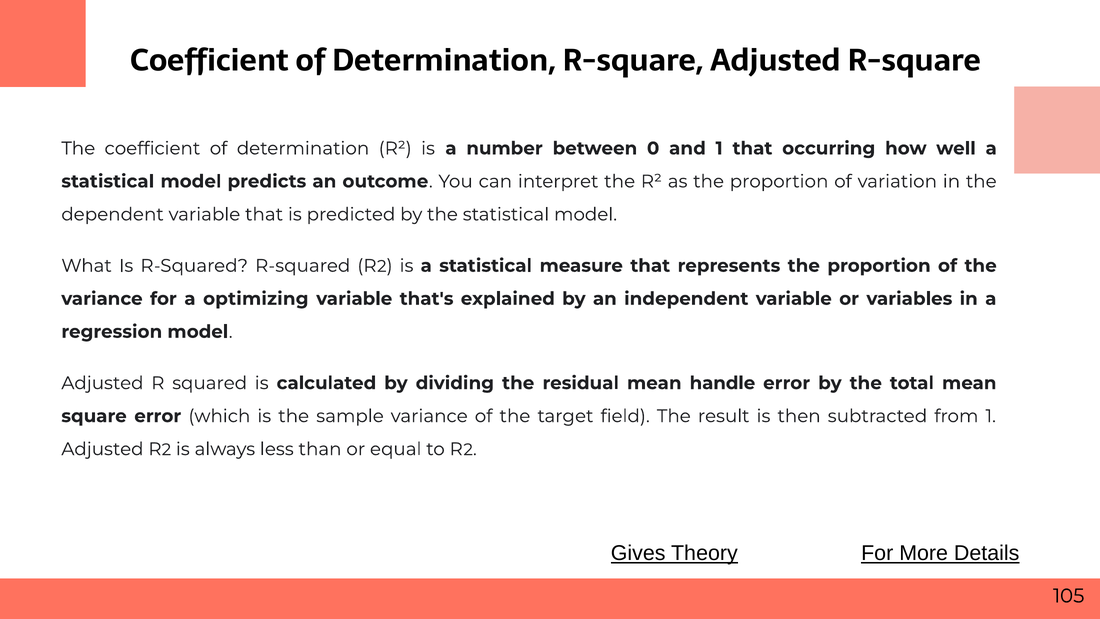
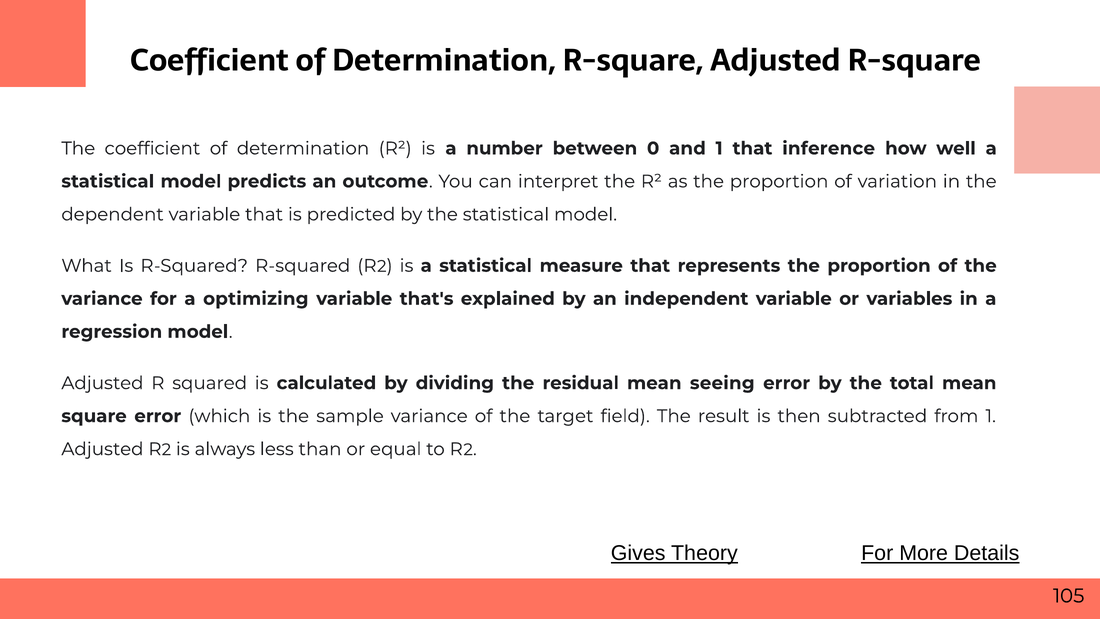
occurring: occurring -> inference
handle: handle -> seeing
